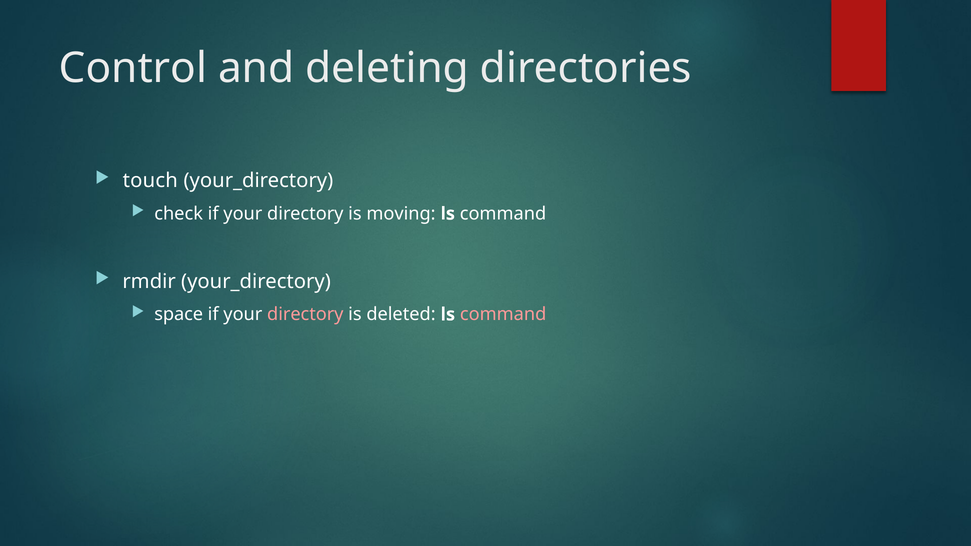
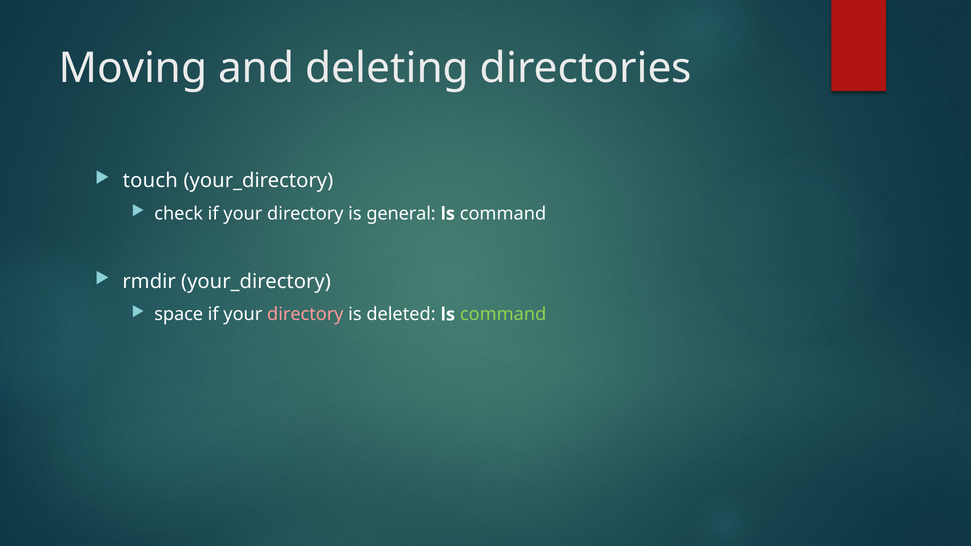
Control: Control -> Moving
moving: moving -> general
command at (503, 315) colour: pink -> light green
